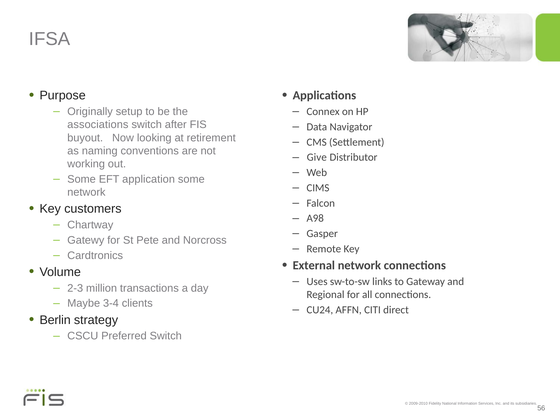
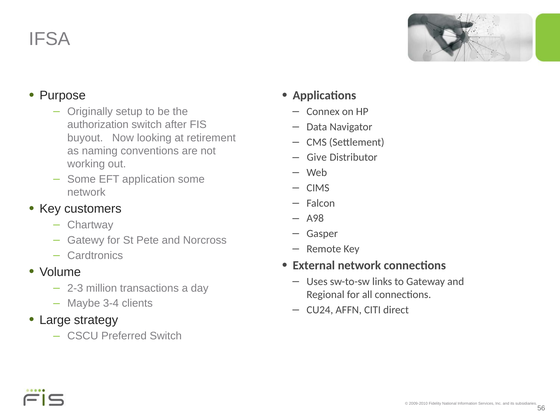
associations: associations -> authorization
Berlin: Berlin -> Large
